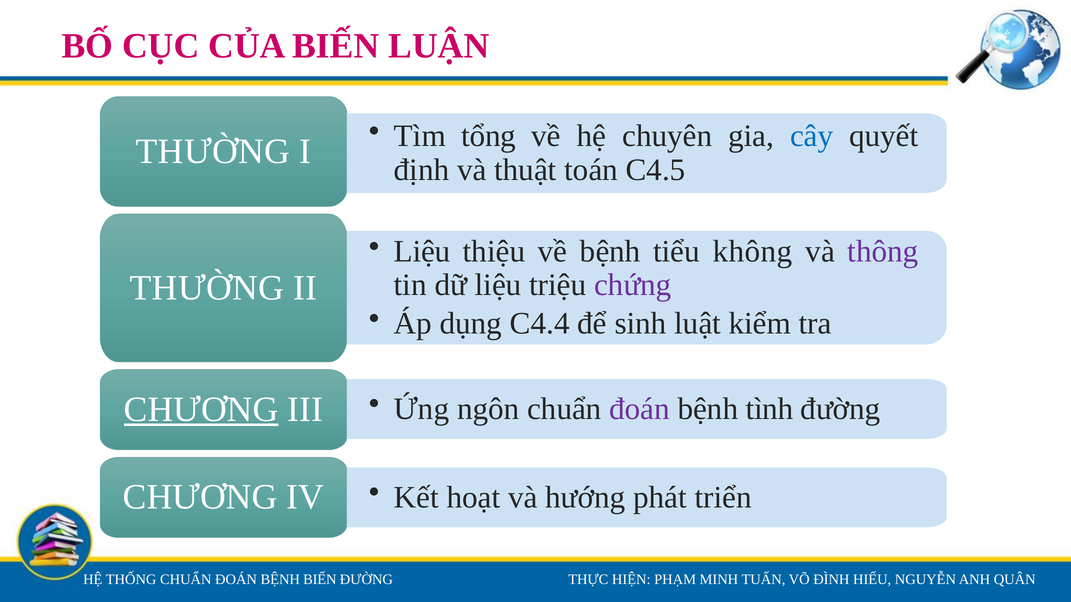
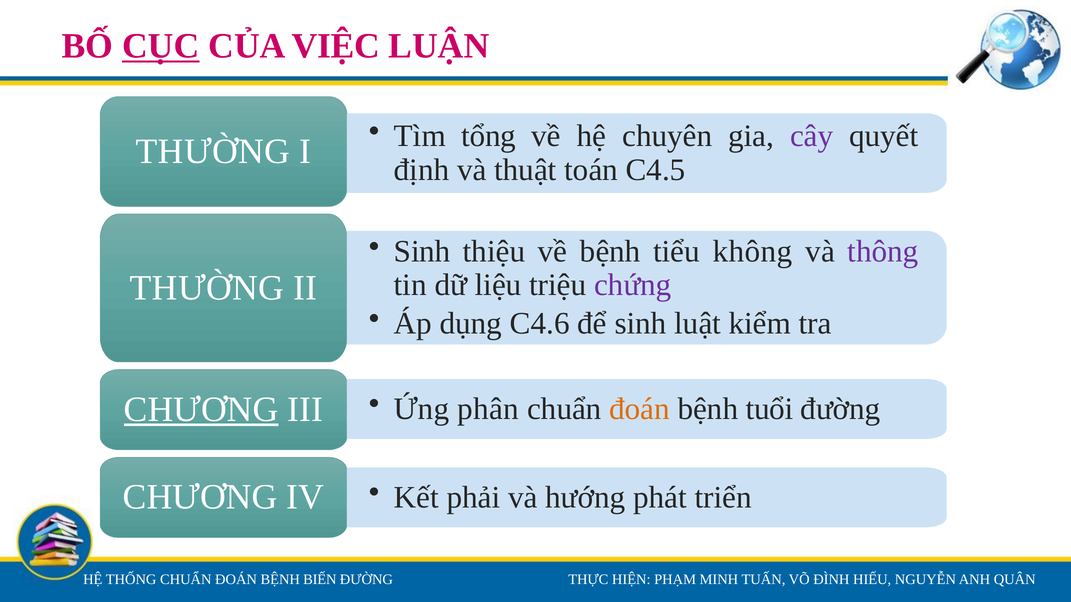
CỤC underline: none -> present
CỦA BIẾN: BIẾN -> VIỆC
cây colour: blue -> purple
Liệu at (422, 252): Liệu -> Sinh
C4.4: C4.4 -> C4.6
ngôn: ngôn -> phân
đoán at (640, 409) colour: purple -> orange
tình: tình -> tuổi
hoạt: hoạt -> phải
